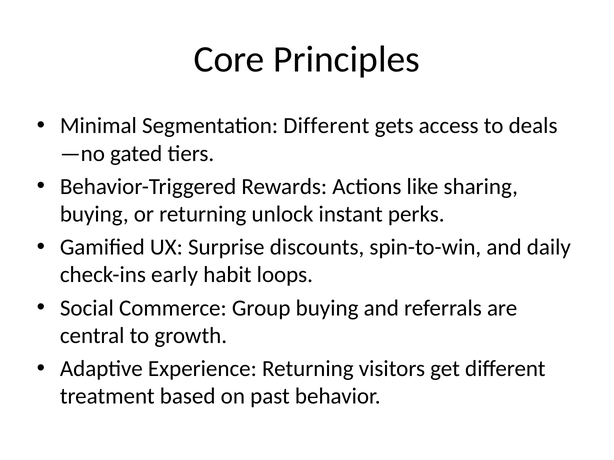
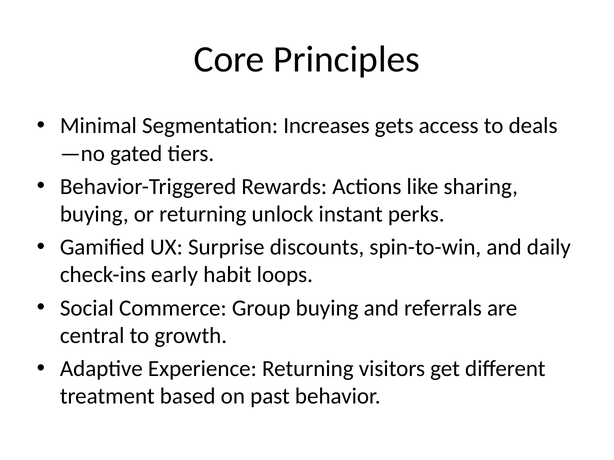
Segmentation Different: Different -> Increases
